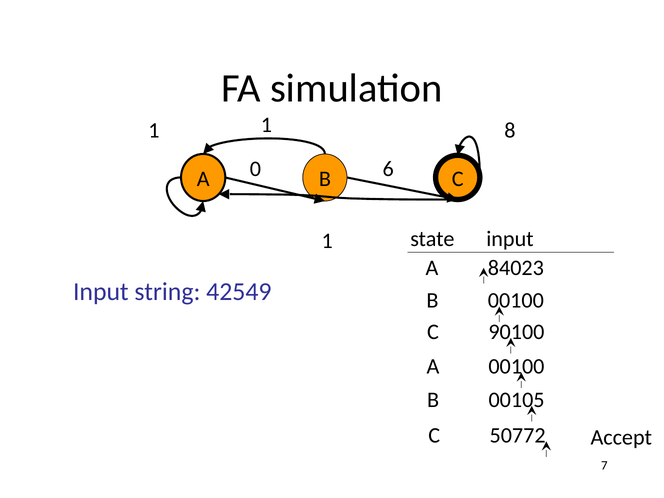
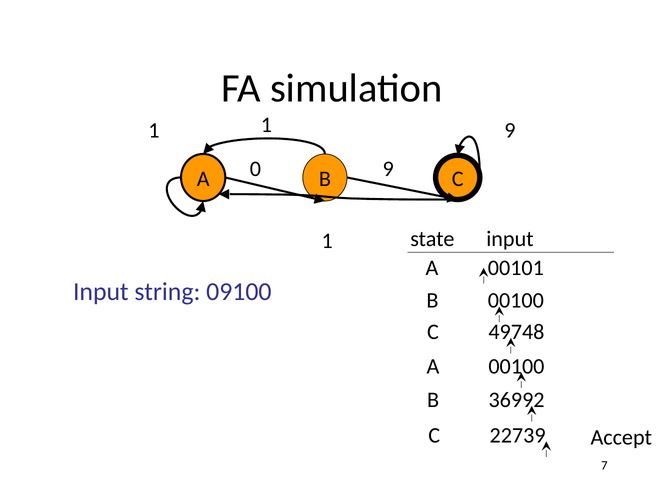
1 8: 8 -> 9
0 6: 6 -> 9
84023: 84023 -> 00101
42549: 42549 -> 09100
90100: 90100 -> 49748
00105: 00105 -> 36992
50772: 50772 -> 22739
